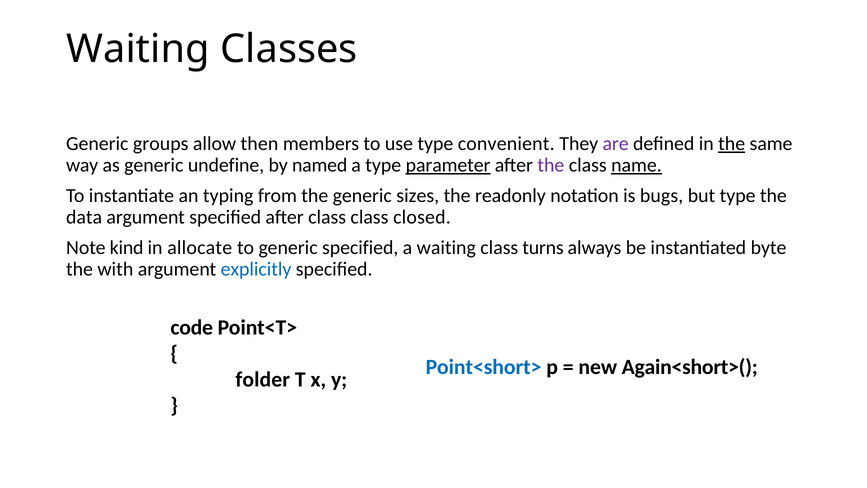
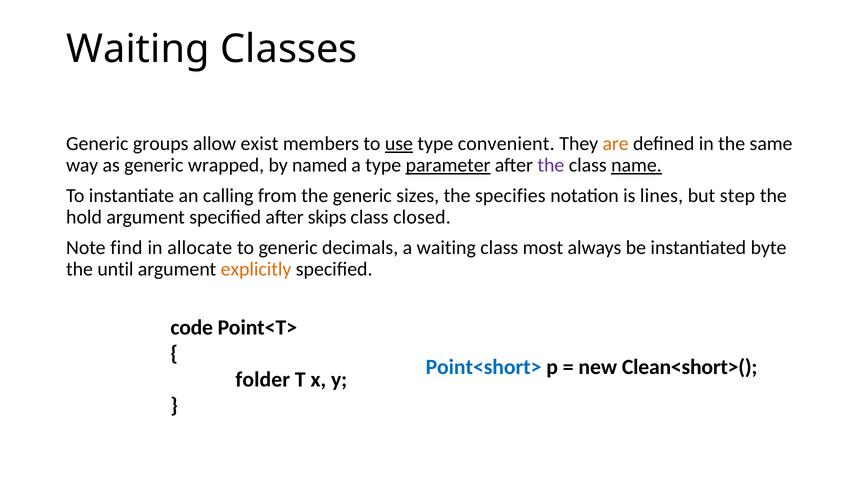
then: then -> exist
use underline: none -> present
are colour: purple -> orange
the at (732, 144) underline: present -> none
undefine: undefine -> wrapped
typing: typing -> calling
readonly: readonly -> specifies
bugs: bugs -> lines
but type: type -> step
data: data -> hold
after class: class -> skips
kind: kind -> find
generic specified: specified -> decimals
turns: turns -> most
with: with -> until
explicitly colour: blue -> orange
Again<short>(: Again<short>( -> Clean<short>(
